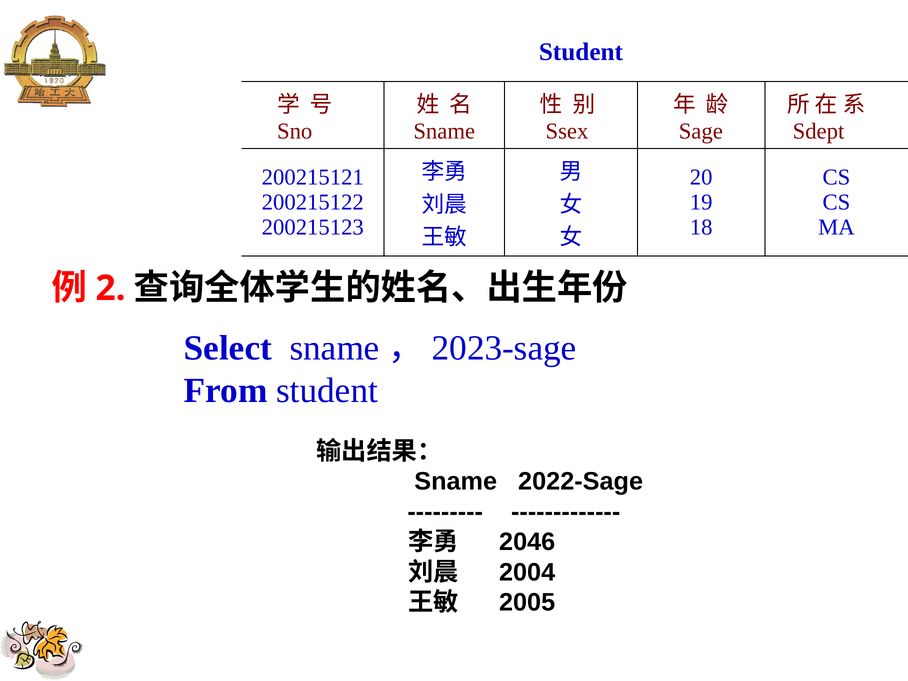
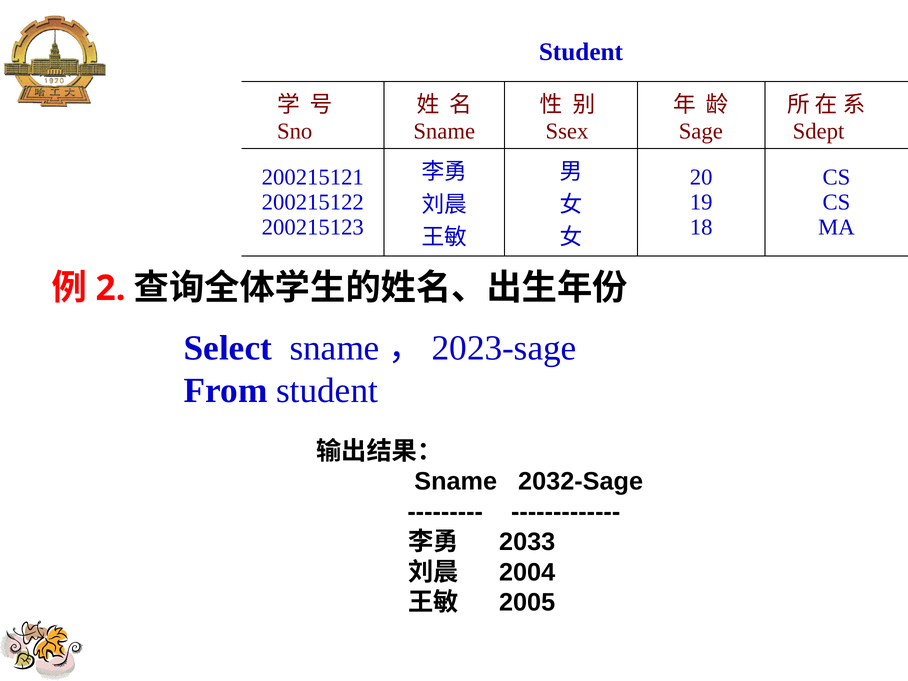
2022-Sage: 2022-Sage -> 2032-Sage
2046: 2046 -> 2033
